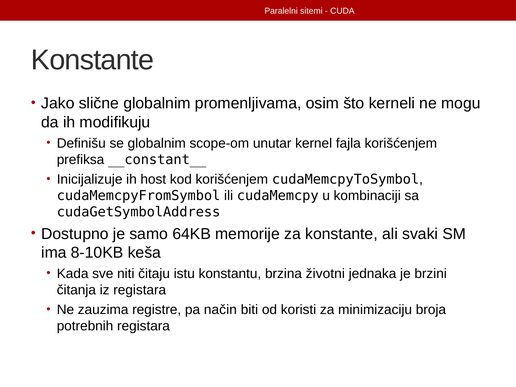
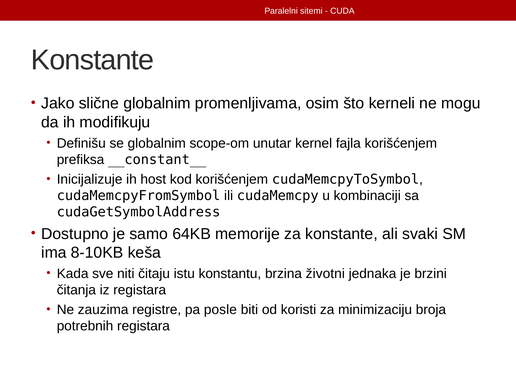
način: način -> posle
